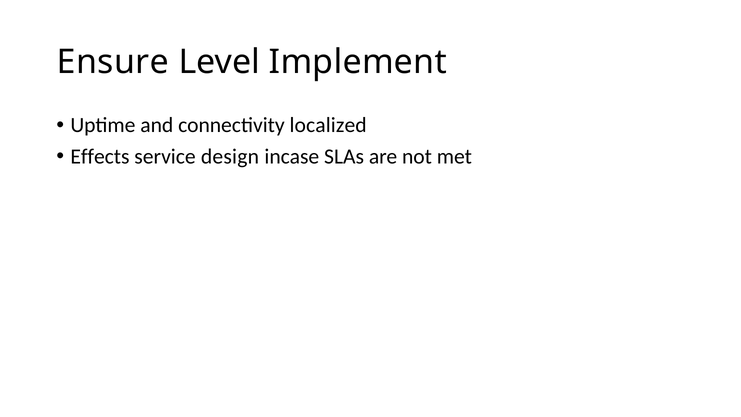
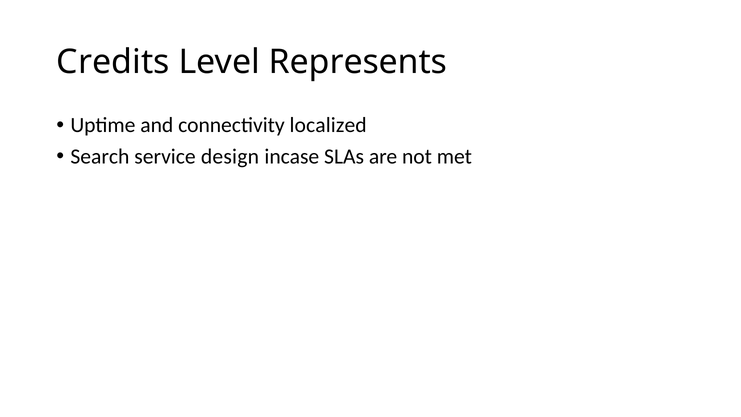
Ensure: Ensure -> Credits
Implement: Implement -> Represents
Effects: Effects -> Search
